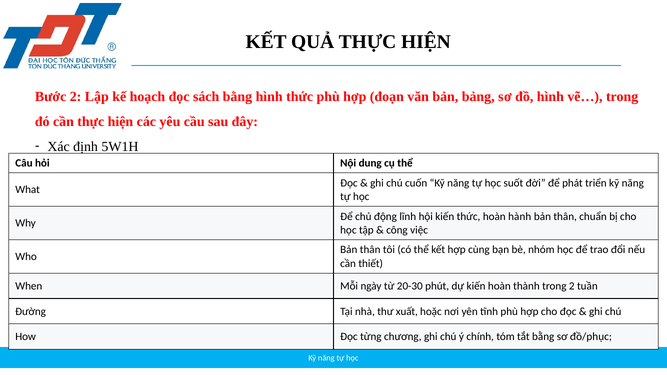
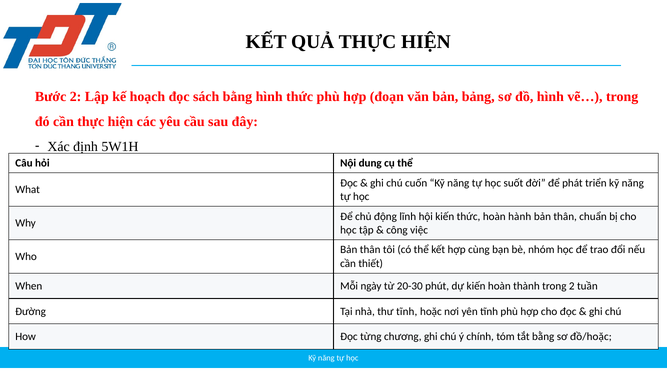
thư xuất: xuất -> tĩnh
đồ/phục: đồ/phục -> đồ/hoặc
